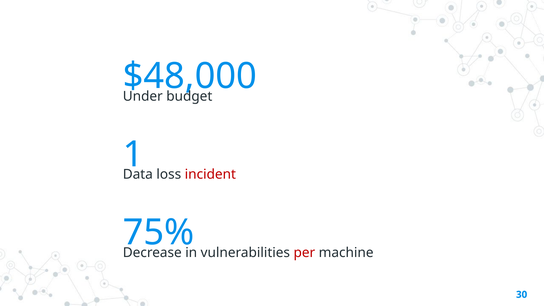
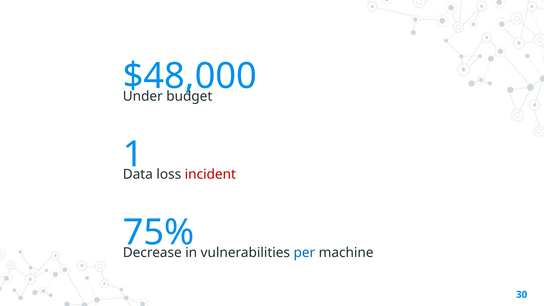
per colour: red -> blue
